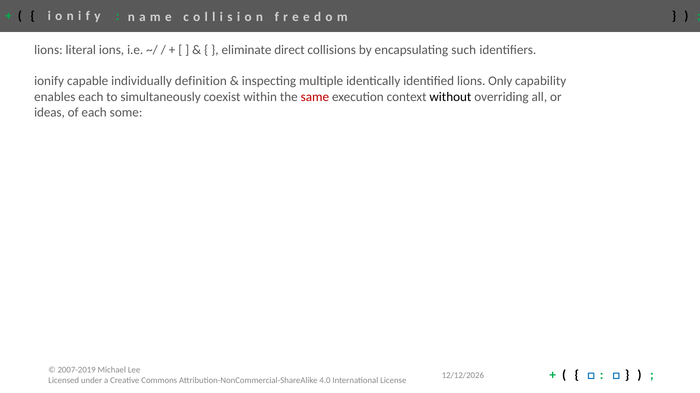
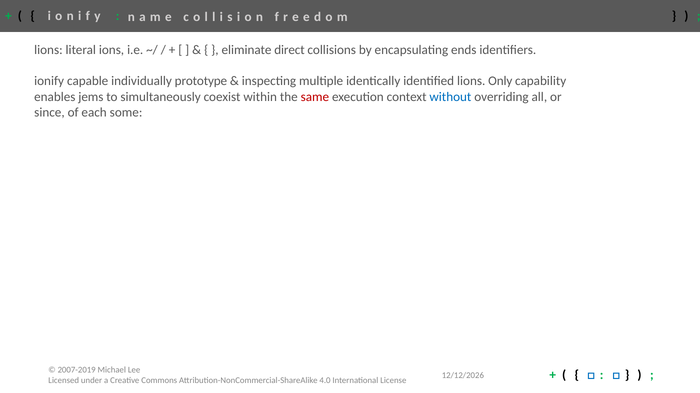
such: such -> ends
definition: definition -> prototype
enables each: each -> jems
without colour: black -> blue
ideas: ideas -> since
